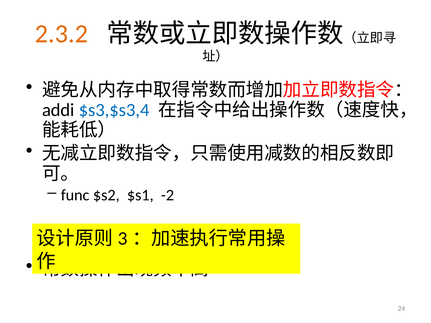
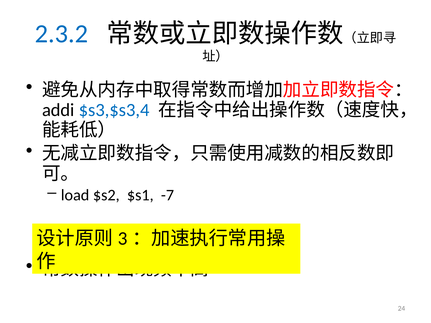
2.3.2 colour: orange -> blue
func: func -> load
-2: -2 -> -7
